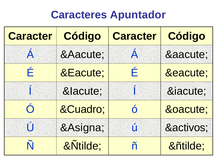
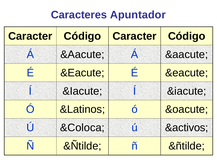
&Cuadro: &Cuadro -> &Latinos
&Asigna: &Asigna -> &Coloca
